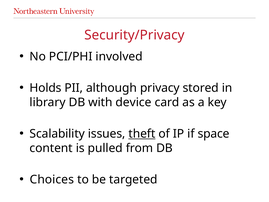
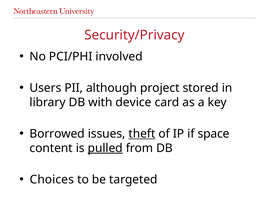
Holds: Holds -> Users
privacy: privacy -> project
Scalability: Scalability -> Borrowed
pulled underline: none -> present
